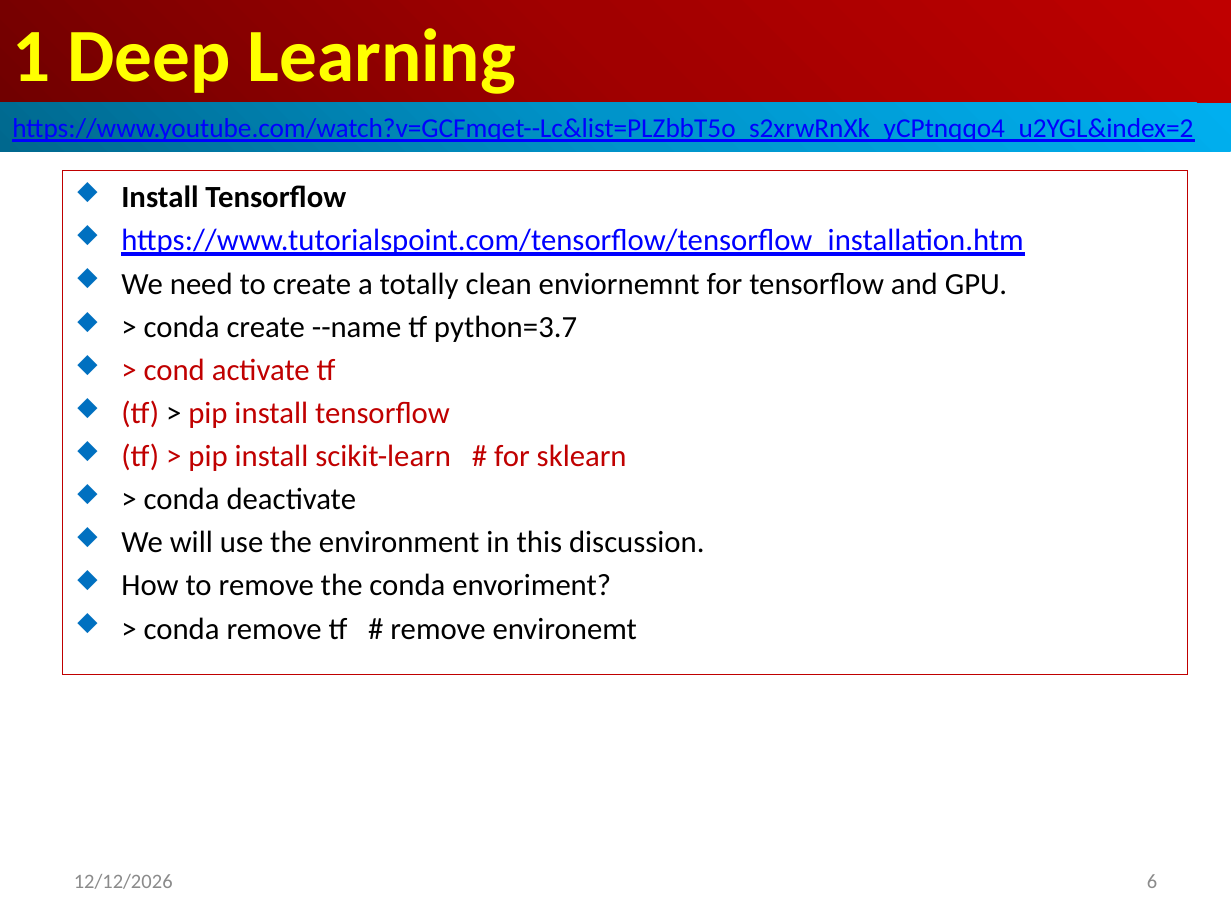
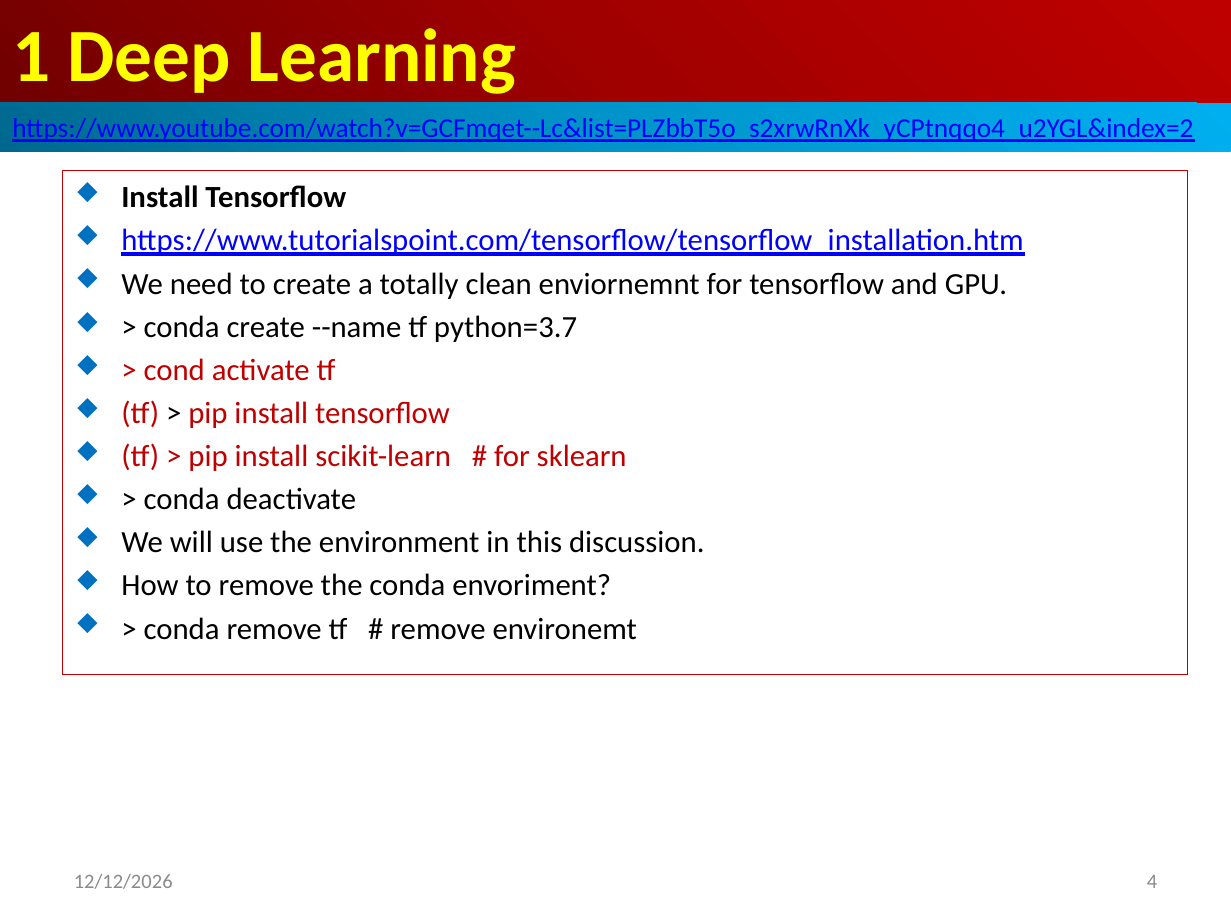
6: 6 -> 4
